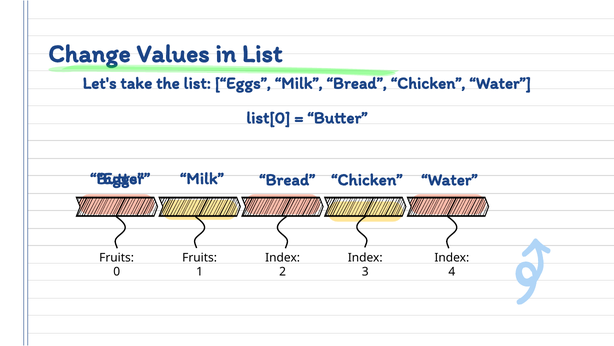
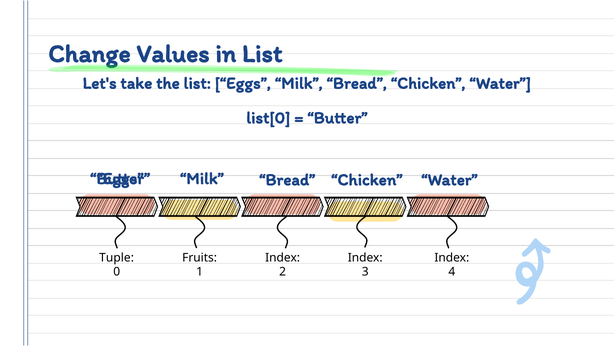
Fruits at (117, 257): Fruits -> Tuple
